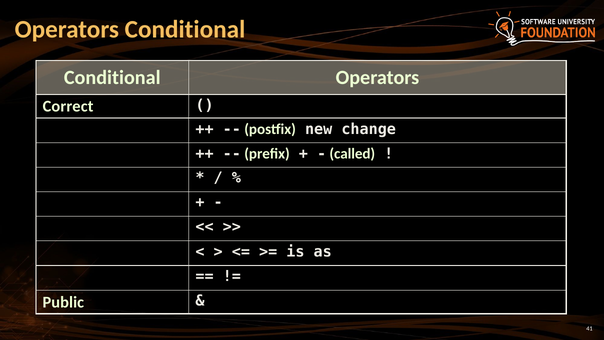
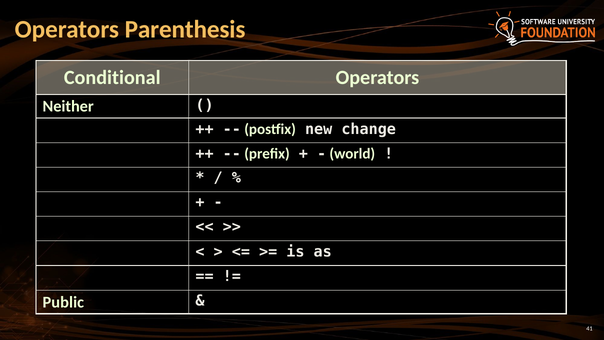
Operators Conditional: Conditional -> Parenthesis
Correct: Correct -> Neither
called: called -> world
